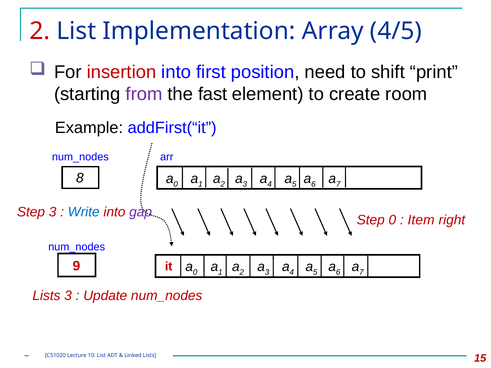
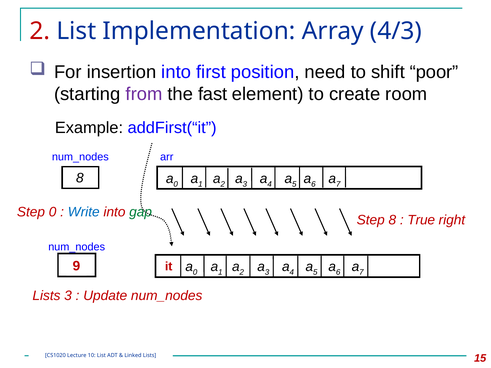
4/5: 4/5 -> 4/3
insertion colour: red -> black
print: print -> poor
Step 3: 3 -> 0
gap colour: purple -> green
Step 0: 0 -> 8
Item: Item -> True
